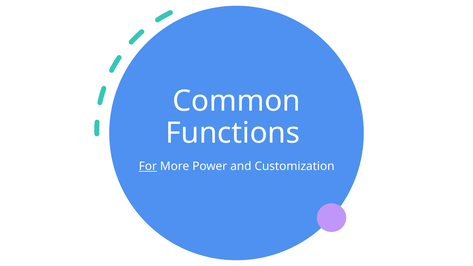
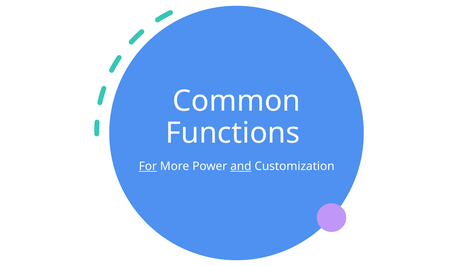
and underline: none -> present
